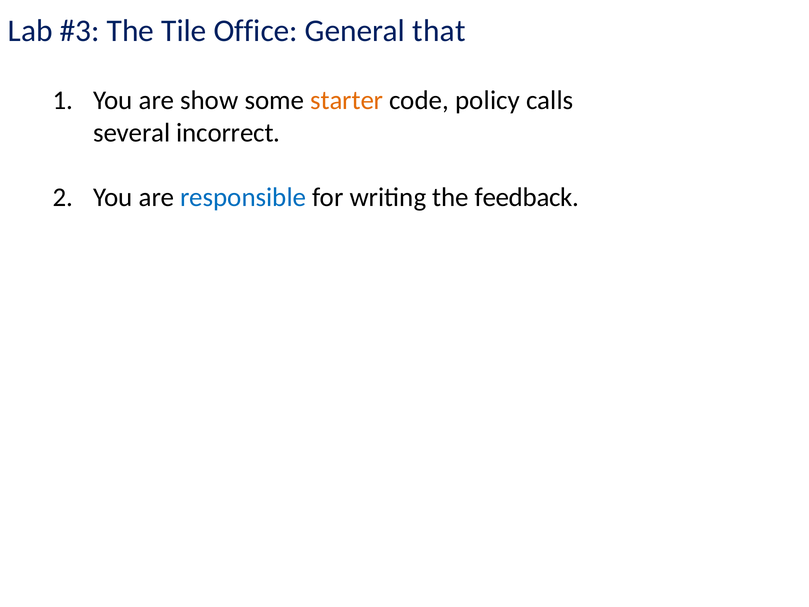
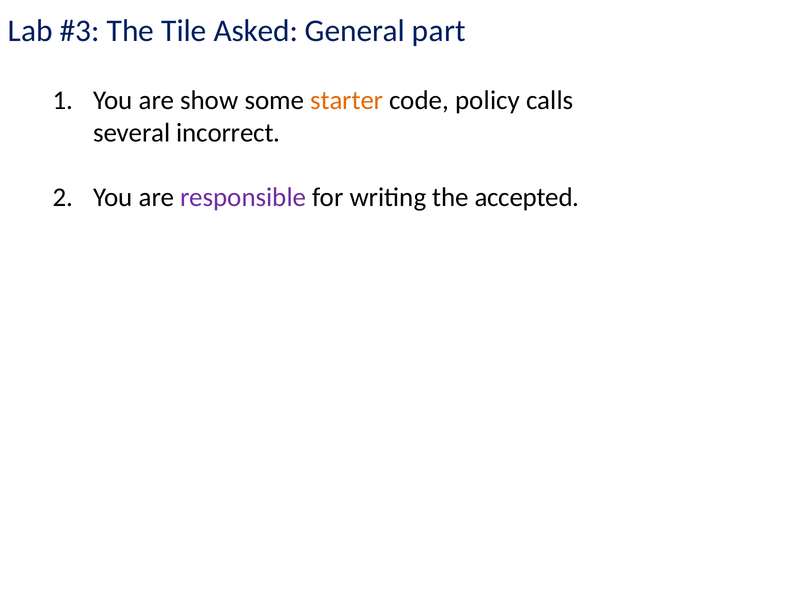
Office: Office -> Asked
that: that -> part
responsible colour: blue -> purple
feedback: feedback -> accepted
